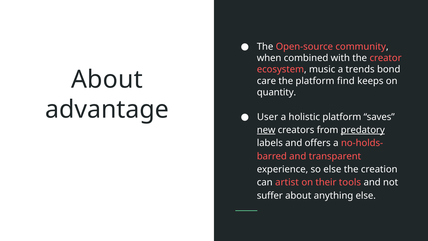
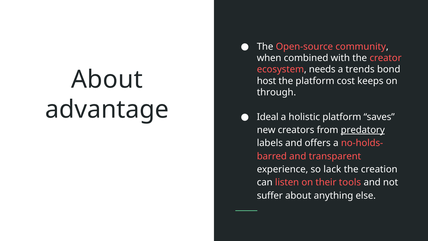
music: music -> needs
care: care -> host
find: find -> cost
quantity: quantity -> through
User: User -> Ideal
new underline: present -> none
so else: else -> lack
artist: artist -> listen
